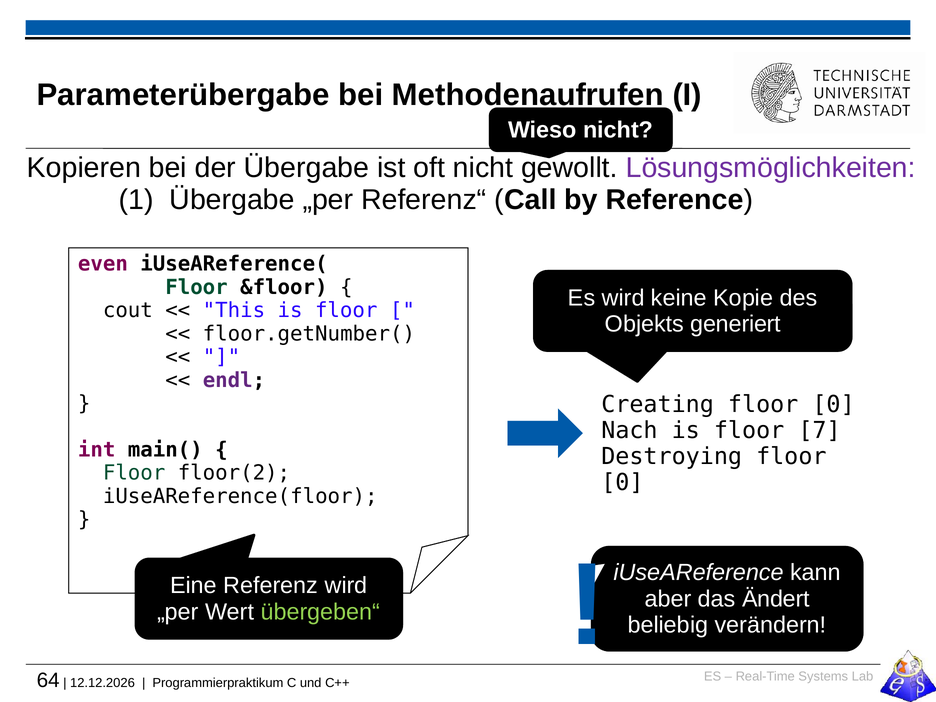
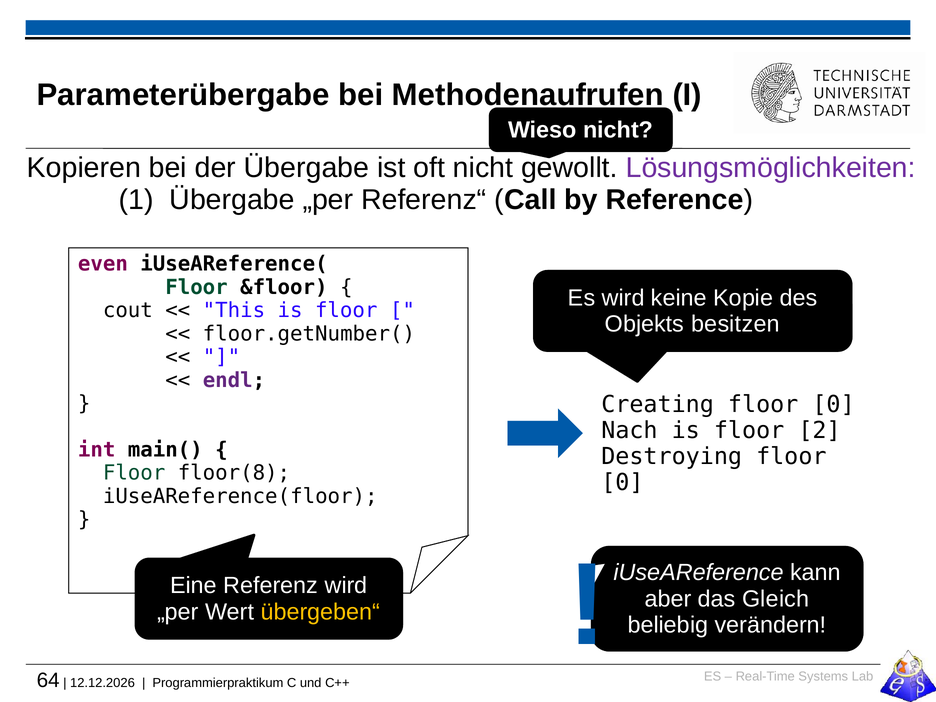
generiert: generiert -> besitzen
7: 7 -> 2
floor(2: floor(2 -> floor(8
Ändert: Ändert -> Gleich
übergeben“ colour: light green -> yellow
